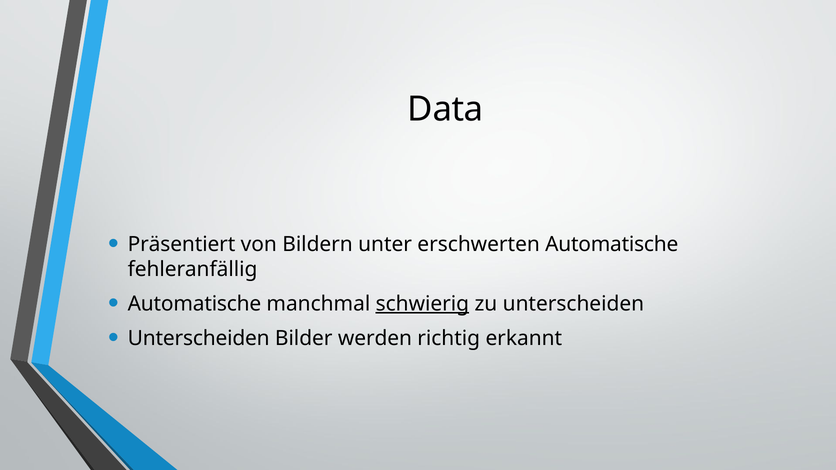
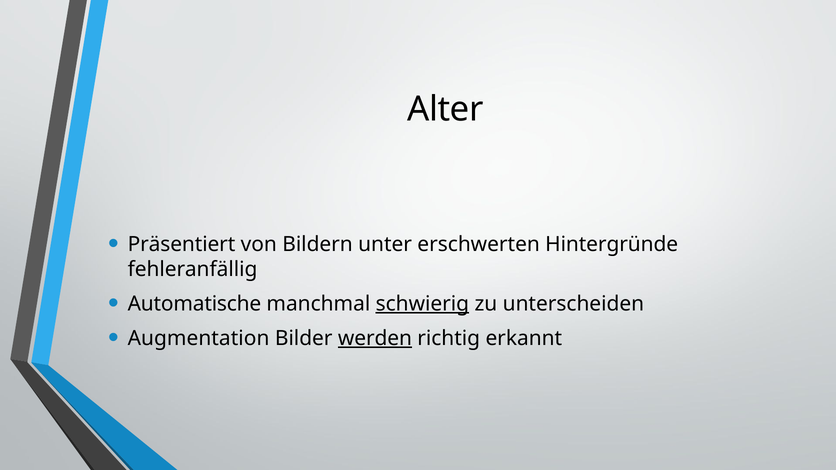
Data: Data -> Alter
erschwerten Automatische: Automatische -> Hintergründe
Unterscheiden at (199, 338): Unterscheiden -> Augmentation
werden underline: none -> present
